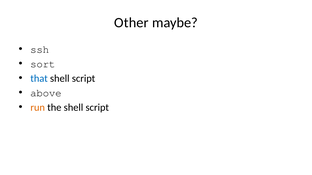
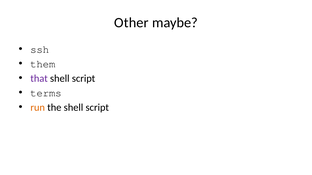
sort: sort -> them
that colour: blue -> purple
above: above -> terms
